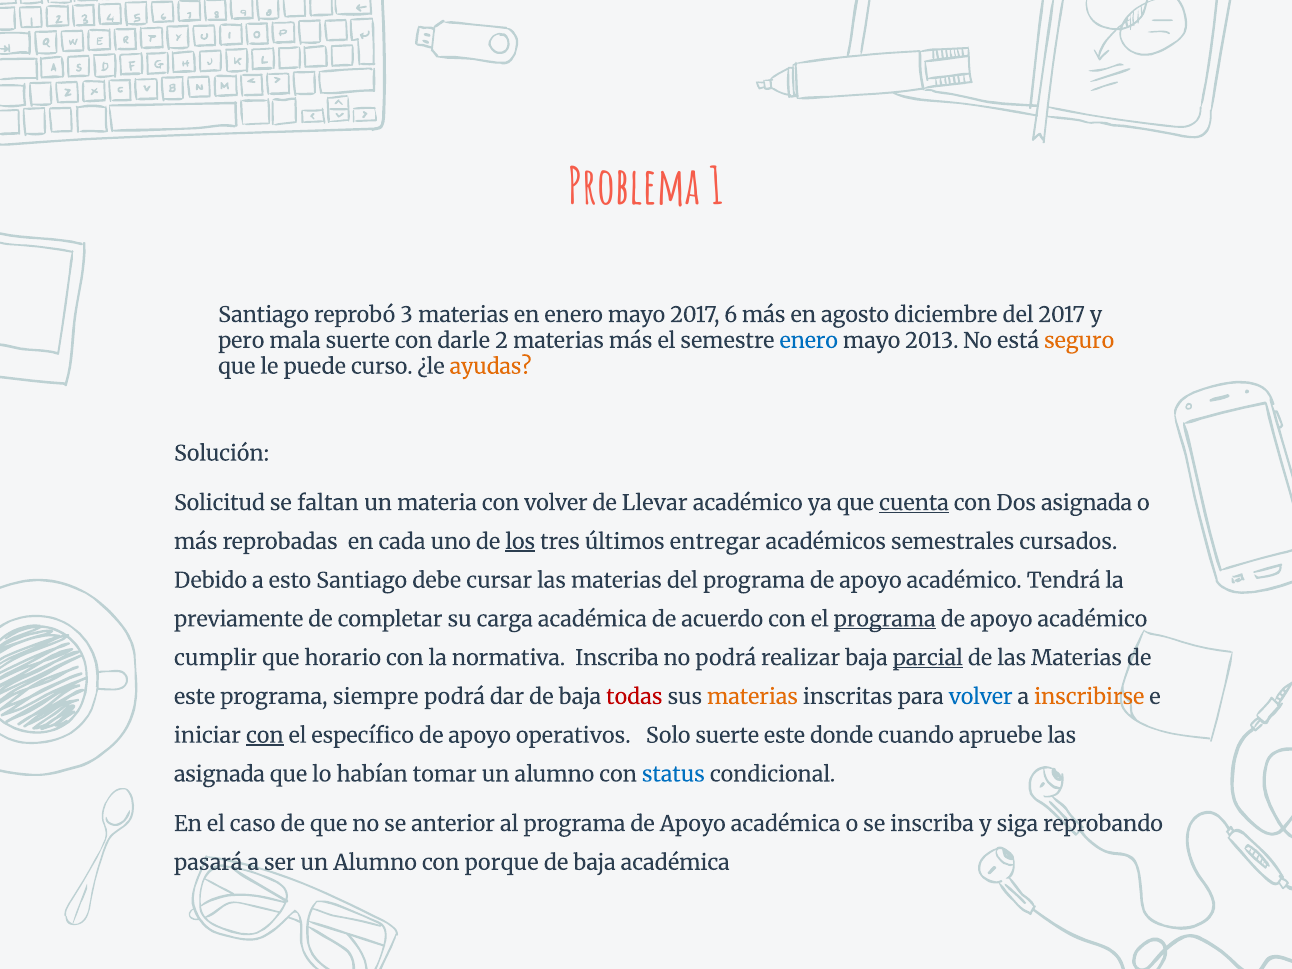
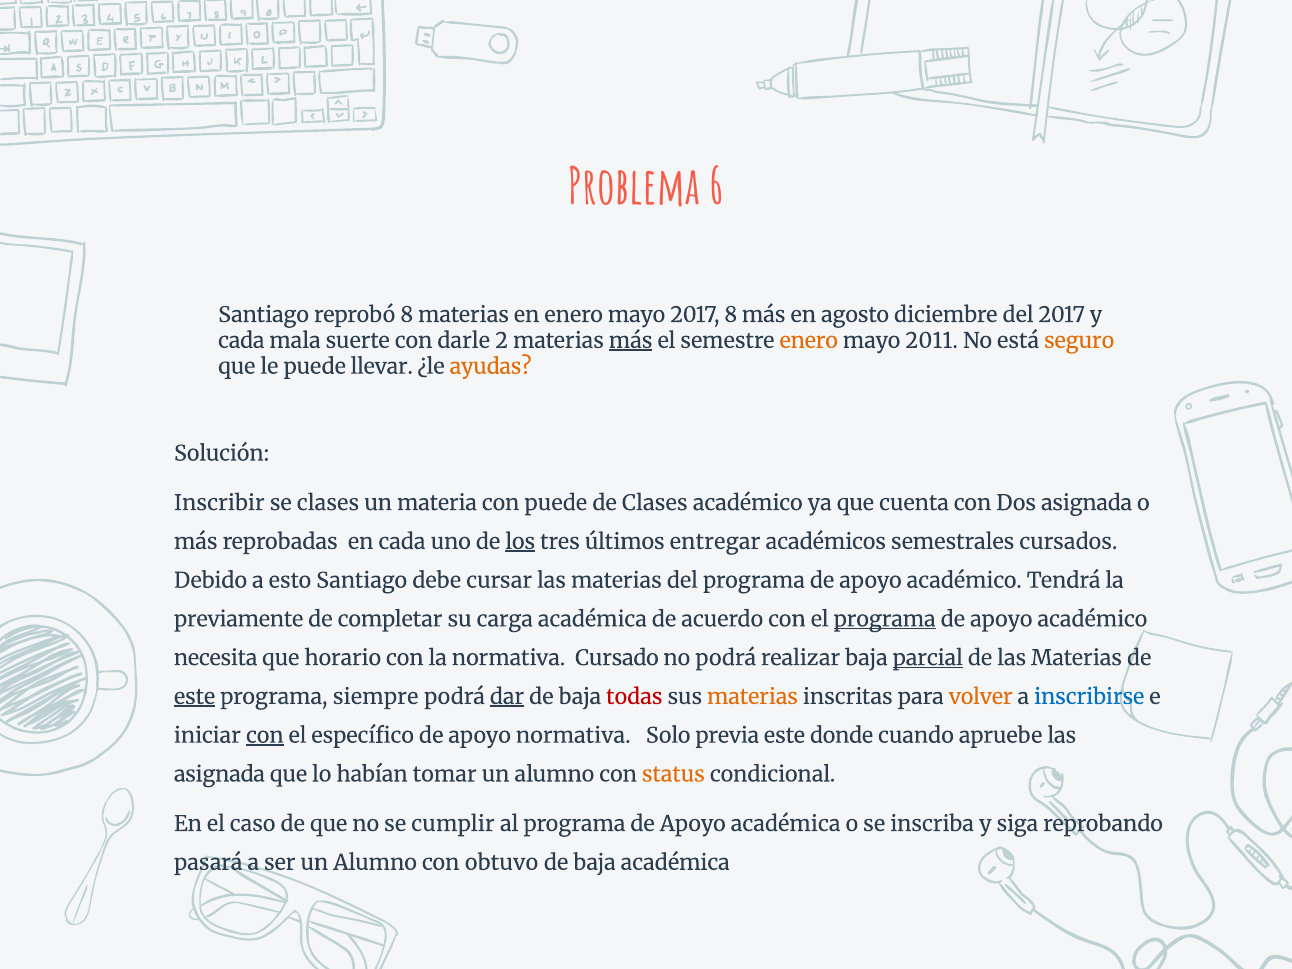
1: 1 -> 6
reprobó 3: 3 -> 8
2017 6: 6 -> 8
pero at (241, 341): pero -> cada
más at (631, 341) underline: none -> present
enero at (809, 341) colour: blue -> orange
2013: 2013 -> 2011
curso: curso -> llevar
Solicitud: Solicitud -> Inscribir
se faltan: faltan -> clases
con volver: volver -> puede
de Llevar: Llevar -> Clases
cuenta underline: present -> none
cumplir: cumplir -> necesita
normativa Inscriba: Inscriba -> Cursado
este at (195, 697) underline: none -> present
dar underline: none -> present
volver at (981, 697) colour: blue -> orange
inscribirse colour: orange -> blue
apoyo operativos: operativos -> normativa
Solo suerte: suerte -> previa
status colour: blue -> orange
anterior: anterior -> cumplir
porque: porque -> obtuvo
